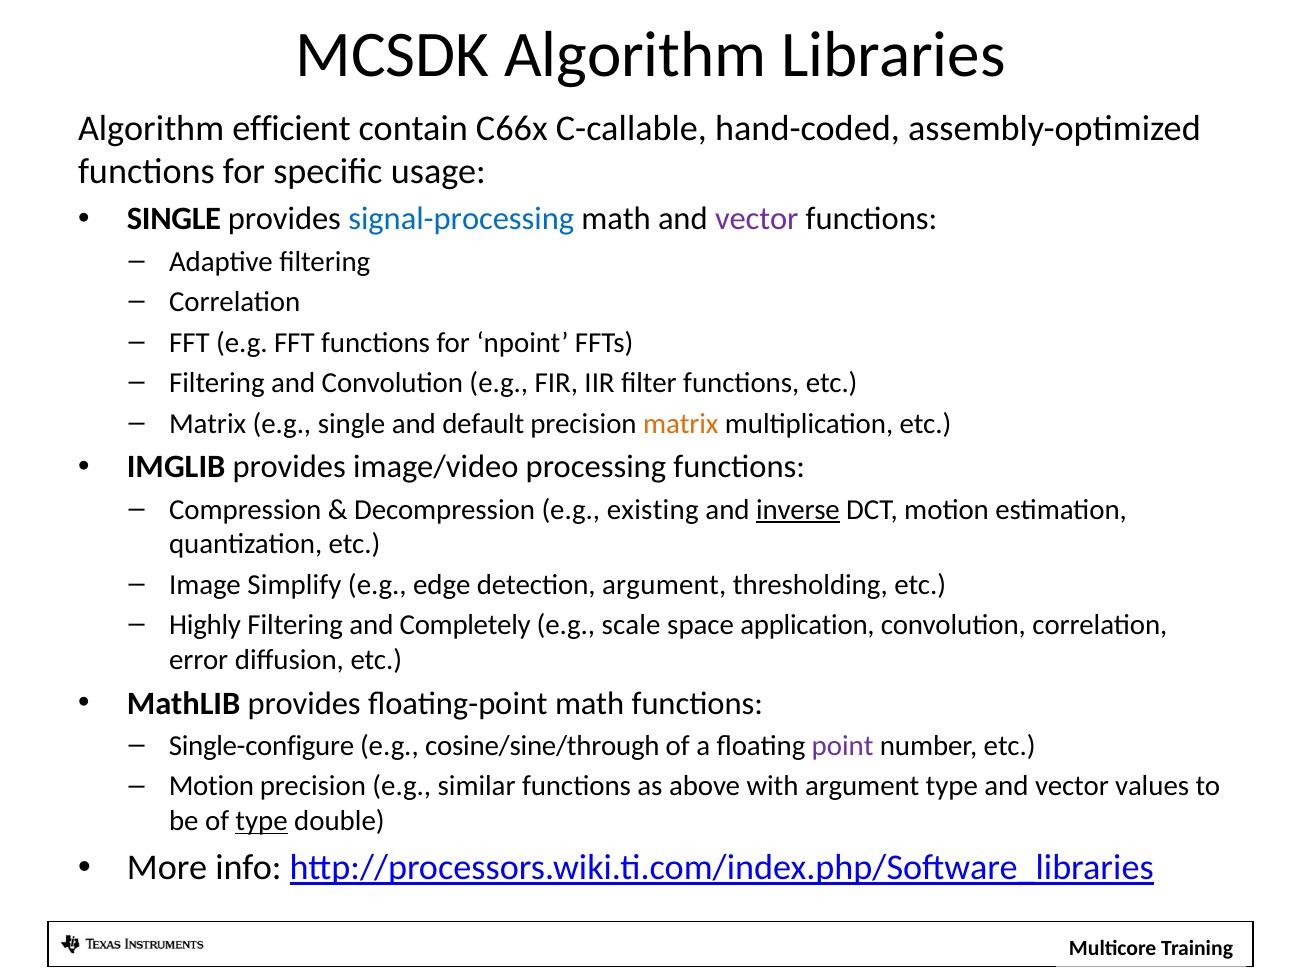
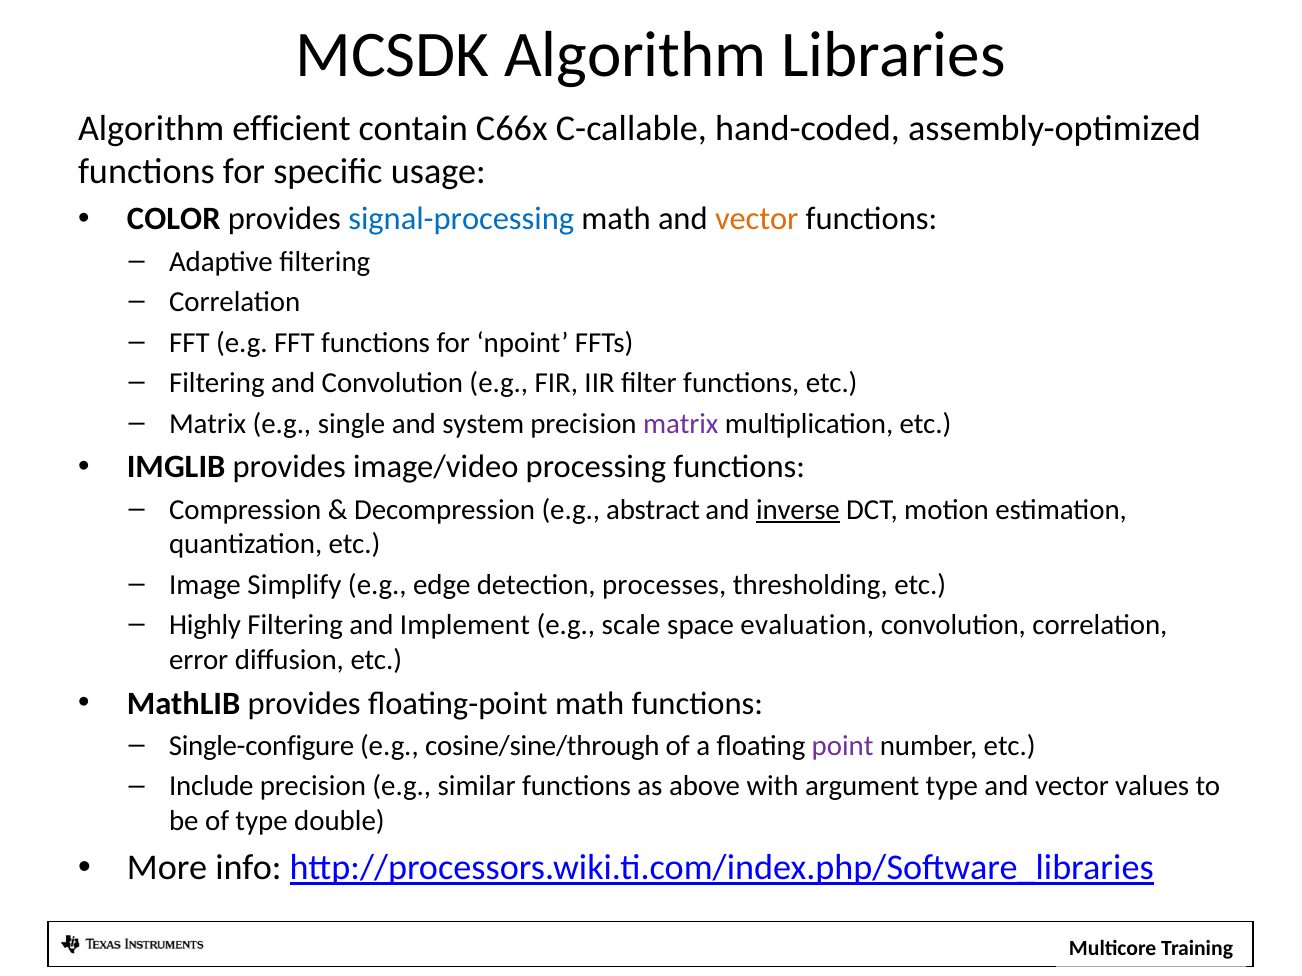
SINGLE at (174, 219): SINGLE -> COLOR
vector at (757, 219) colour: purple -> orange
default: default -> system
matrix at (681, 424) colour: orange -> purple
existing: existing -> abstract
detection argument: argument -> processes
Completely: Completely -> Implement
application: application -> evaluation
Motion at (211, 787): Motion -> Include
type at (262, 821) underline: present -> none
